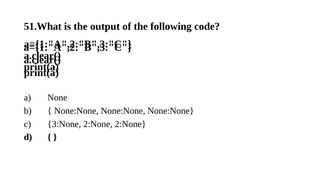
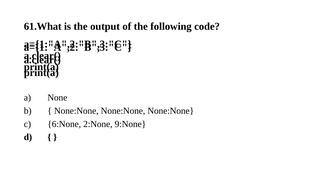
51.What: 51.What -> 61.What
3:None: 3:None -> 6:None
2:None 2:None: 2:None -> 9:None
